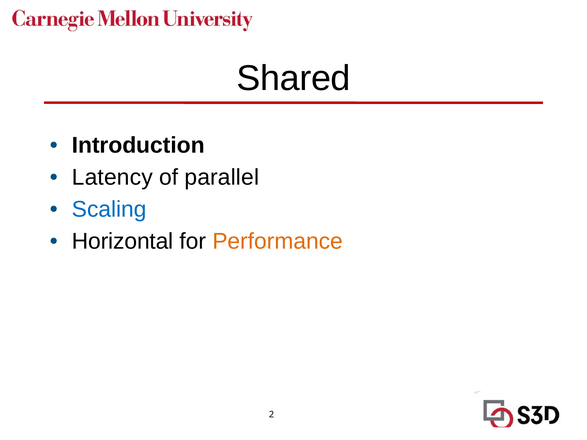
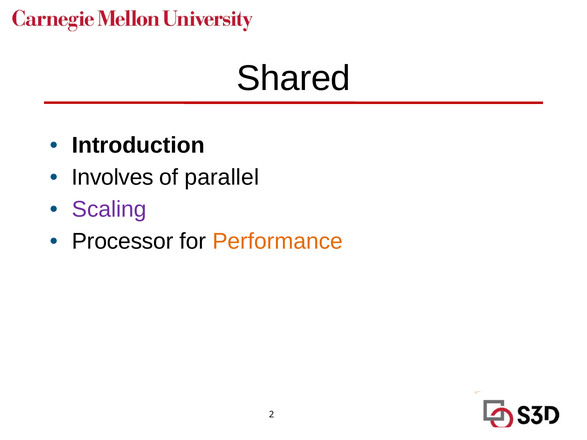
Latency: Latency -> Involves
Scaling colour: blue -> purple
Horizontal: Horizontal -> Processor
